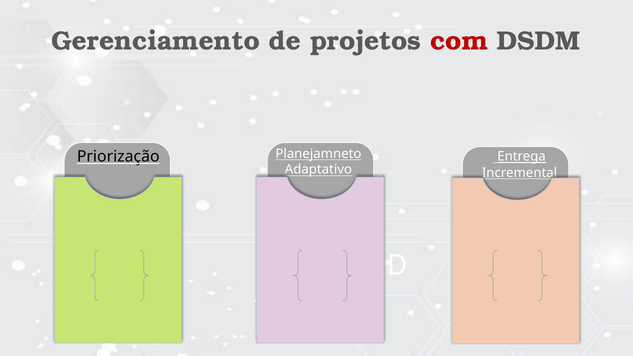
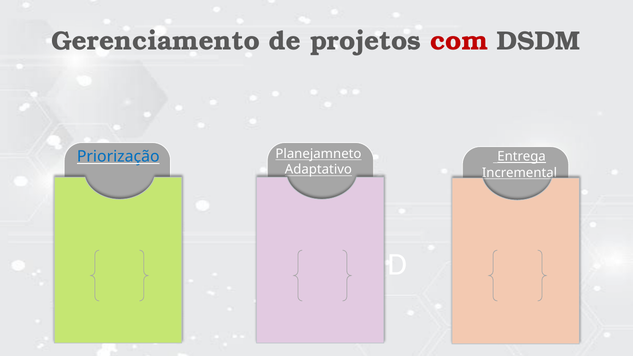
Priorização colour: black -> blue
